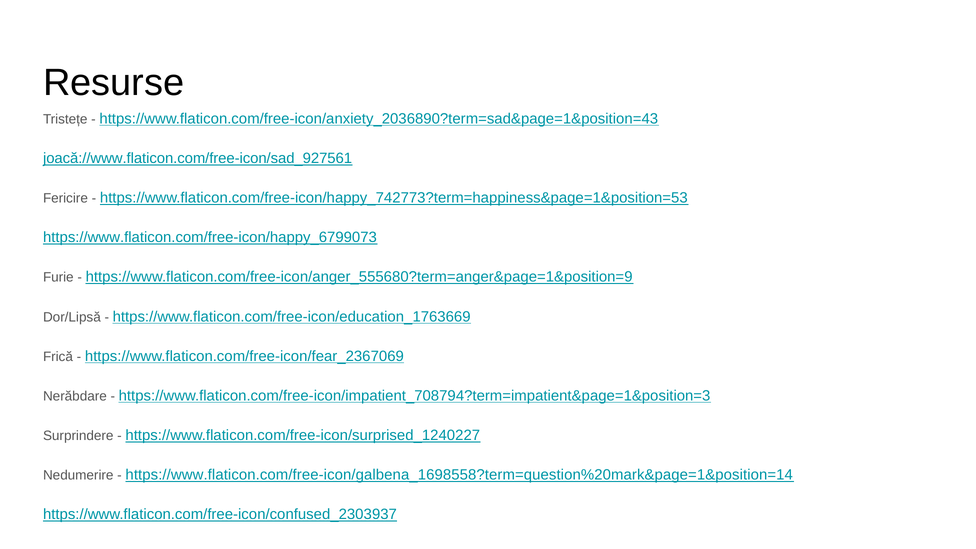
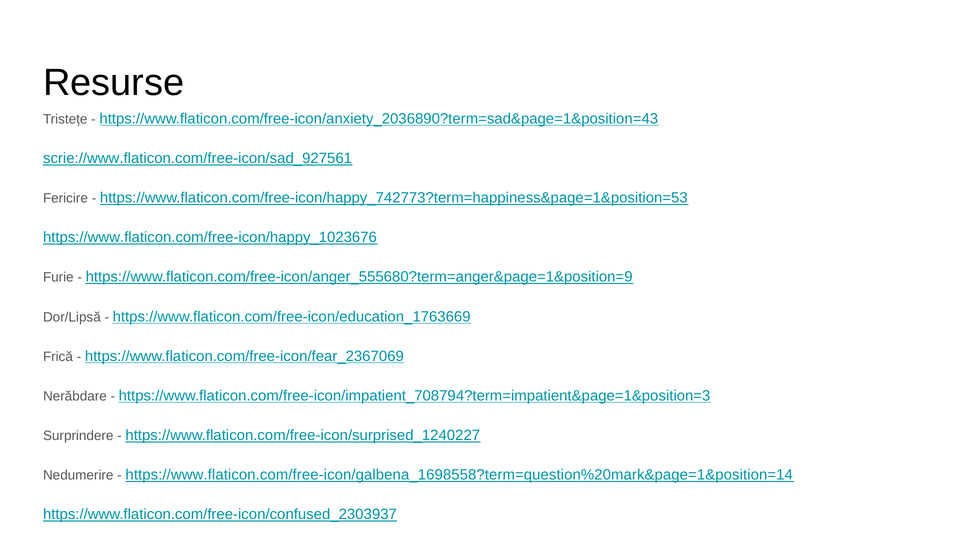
joacă://www.flaticon.com/free-icon/sad_927561: joacă://www.flaticon.com/free-icon/sad_927561 -> scrie://www.flaticon.com/free-icon/sad_927561
https://www.flaticon.com/free-icon/happy_6799073: https://www.flaticon.com/free-icon/happy_6799073 -> https://www.flaticon.com/free-icon/happy_1023676
